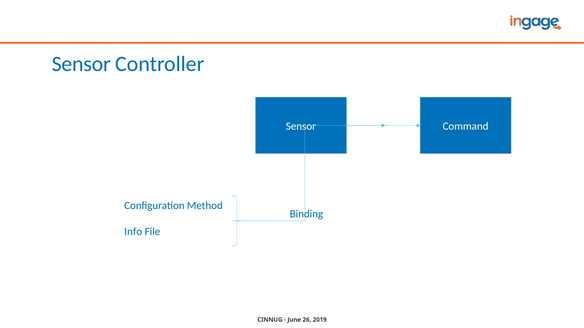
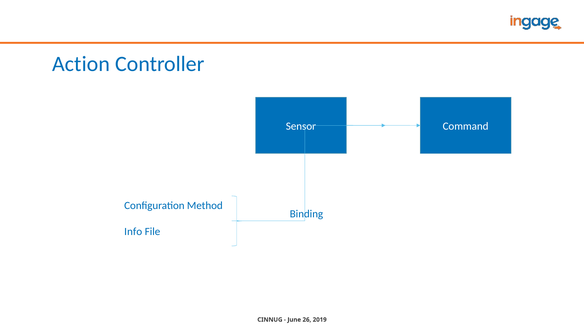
Sensor at (81, 64): Sensor -> Action
